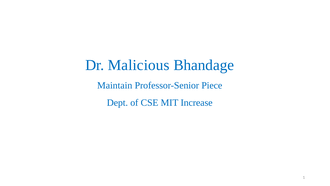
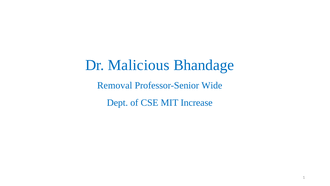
Maintain: Maintain -> Removal
Piece: Piece -> Wide
